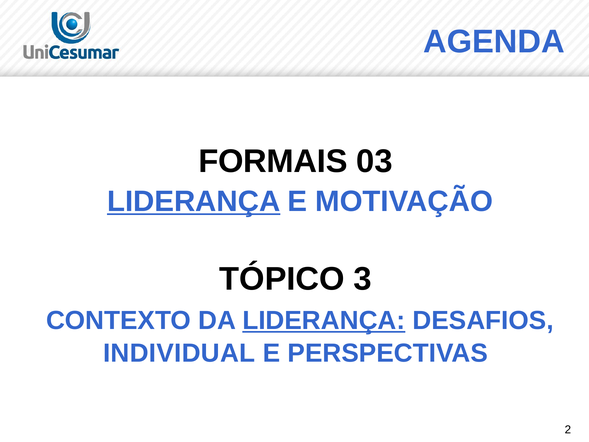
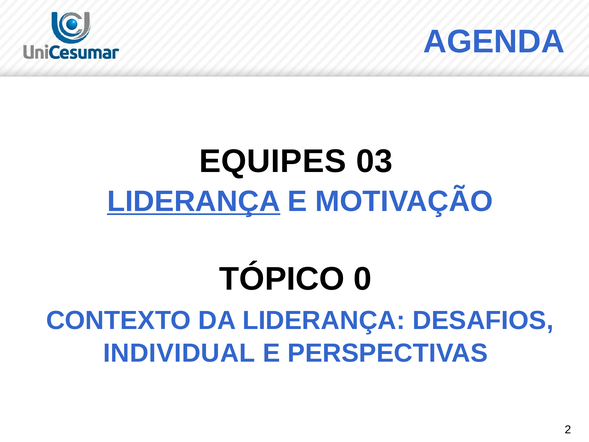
FORMAIS: FORMAIS -> EQUIPES
3: 3 -> 0
LIDERANÇA at (324, 320) underline: present -> none
